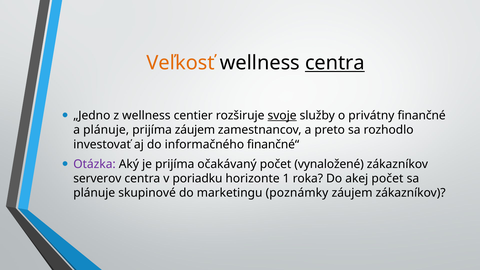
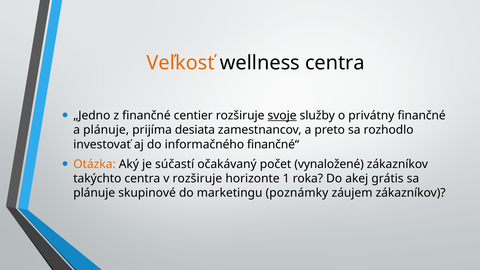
centra at (335, 63) underline: present -> none
z wellness: wellness -> finančné
prijíma záujem: záujem -> desiata
Otázka colour: purple -> orange
je prijíma: prijíma -> súčastí
serverov: serverov -> takýchto
v poriadku: poriadku -> rozširuje
akej počet: počet -> grátis
